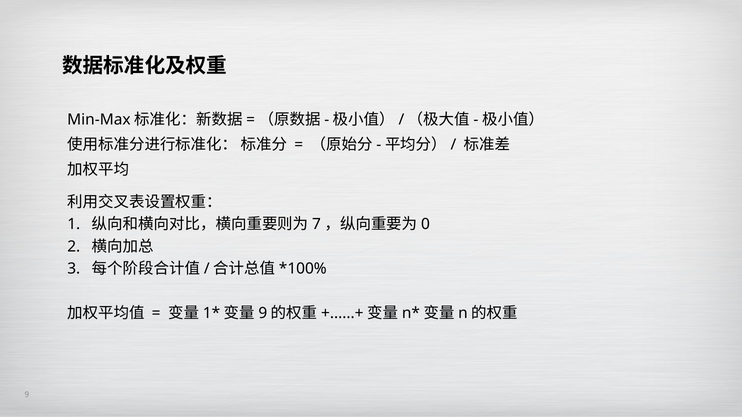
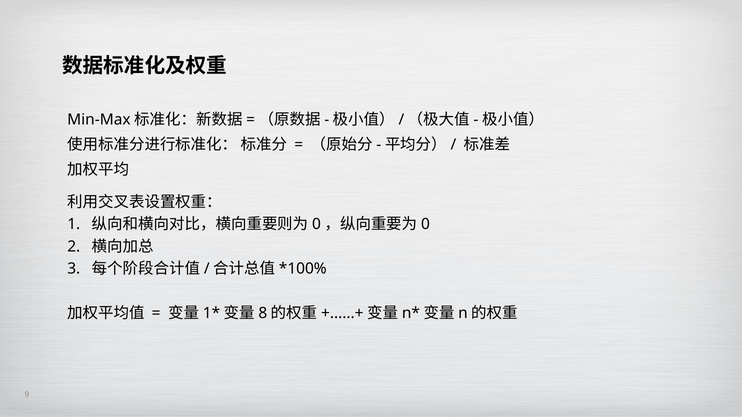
7 at (317, 224): 7 -> 0
9 at (263, 313): 9 -> 8
